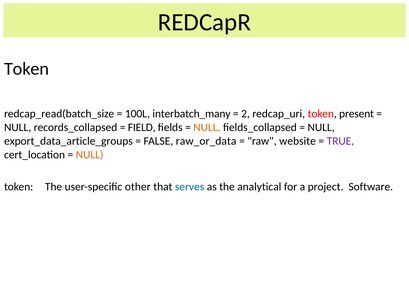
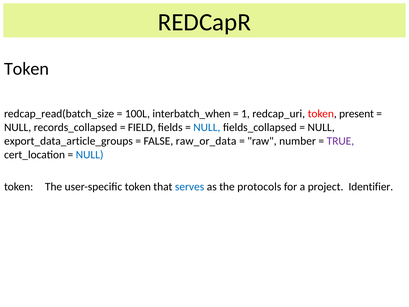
interbatch_many: interbatch_many -> interbatch_when
2: 2 -> 1
NULL at (207, 127) colour: orange -> blue
website: website -> number
NULL at (90, 155) colour: orange -> blue
user-specific other: other -> token
analytical: analytical -> protocols
Software: Software -> Identifier
